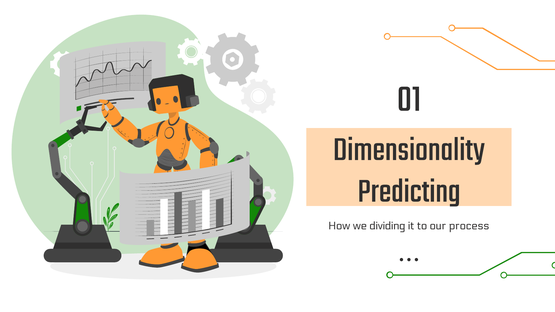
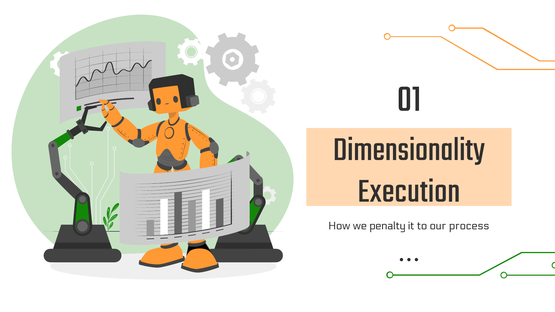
Predicting: Predicting -> Execution
dividing: dividing -> penalty
